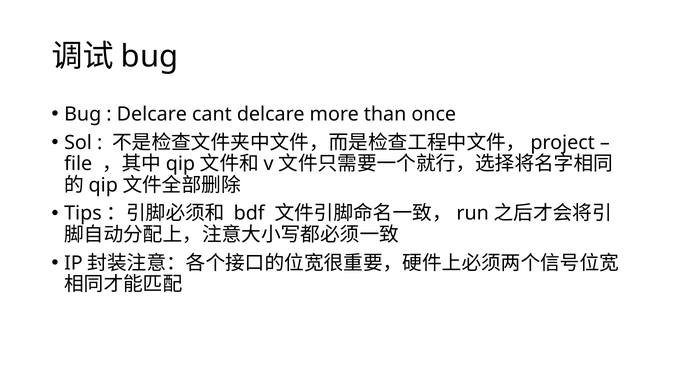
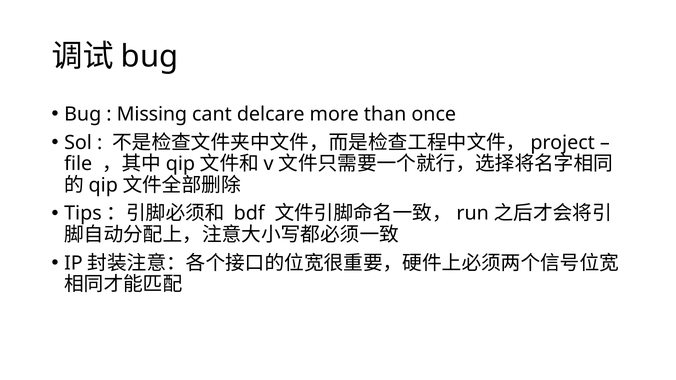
Delcare at (152, 114): Delcare -> Missing
